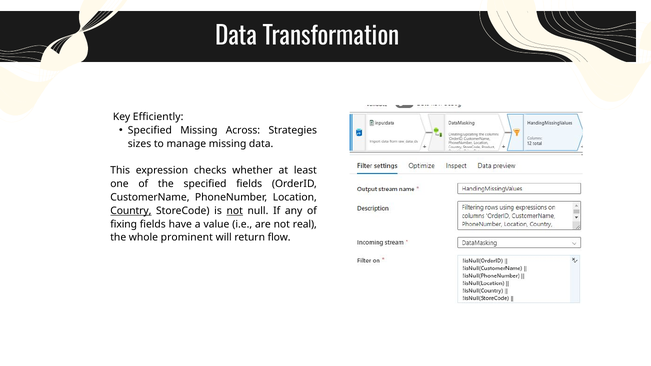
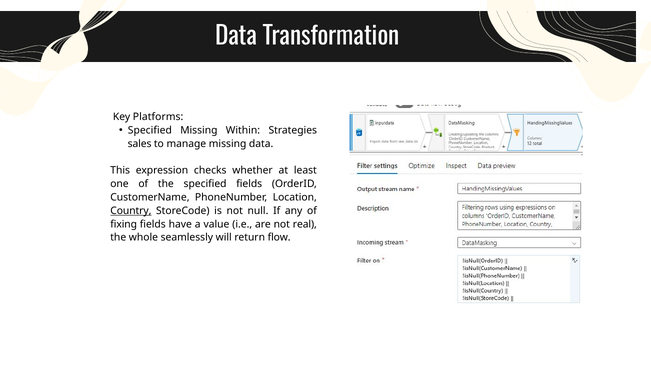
Efficiently: Efficiently -> Platforms
Across: Across -> Within
sizes: sizes -> sales
not at (235, 211) underline: present -> none
prominent: prominent -> seamlessly
